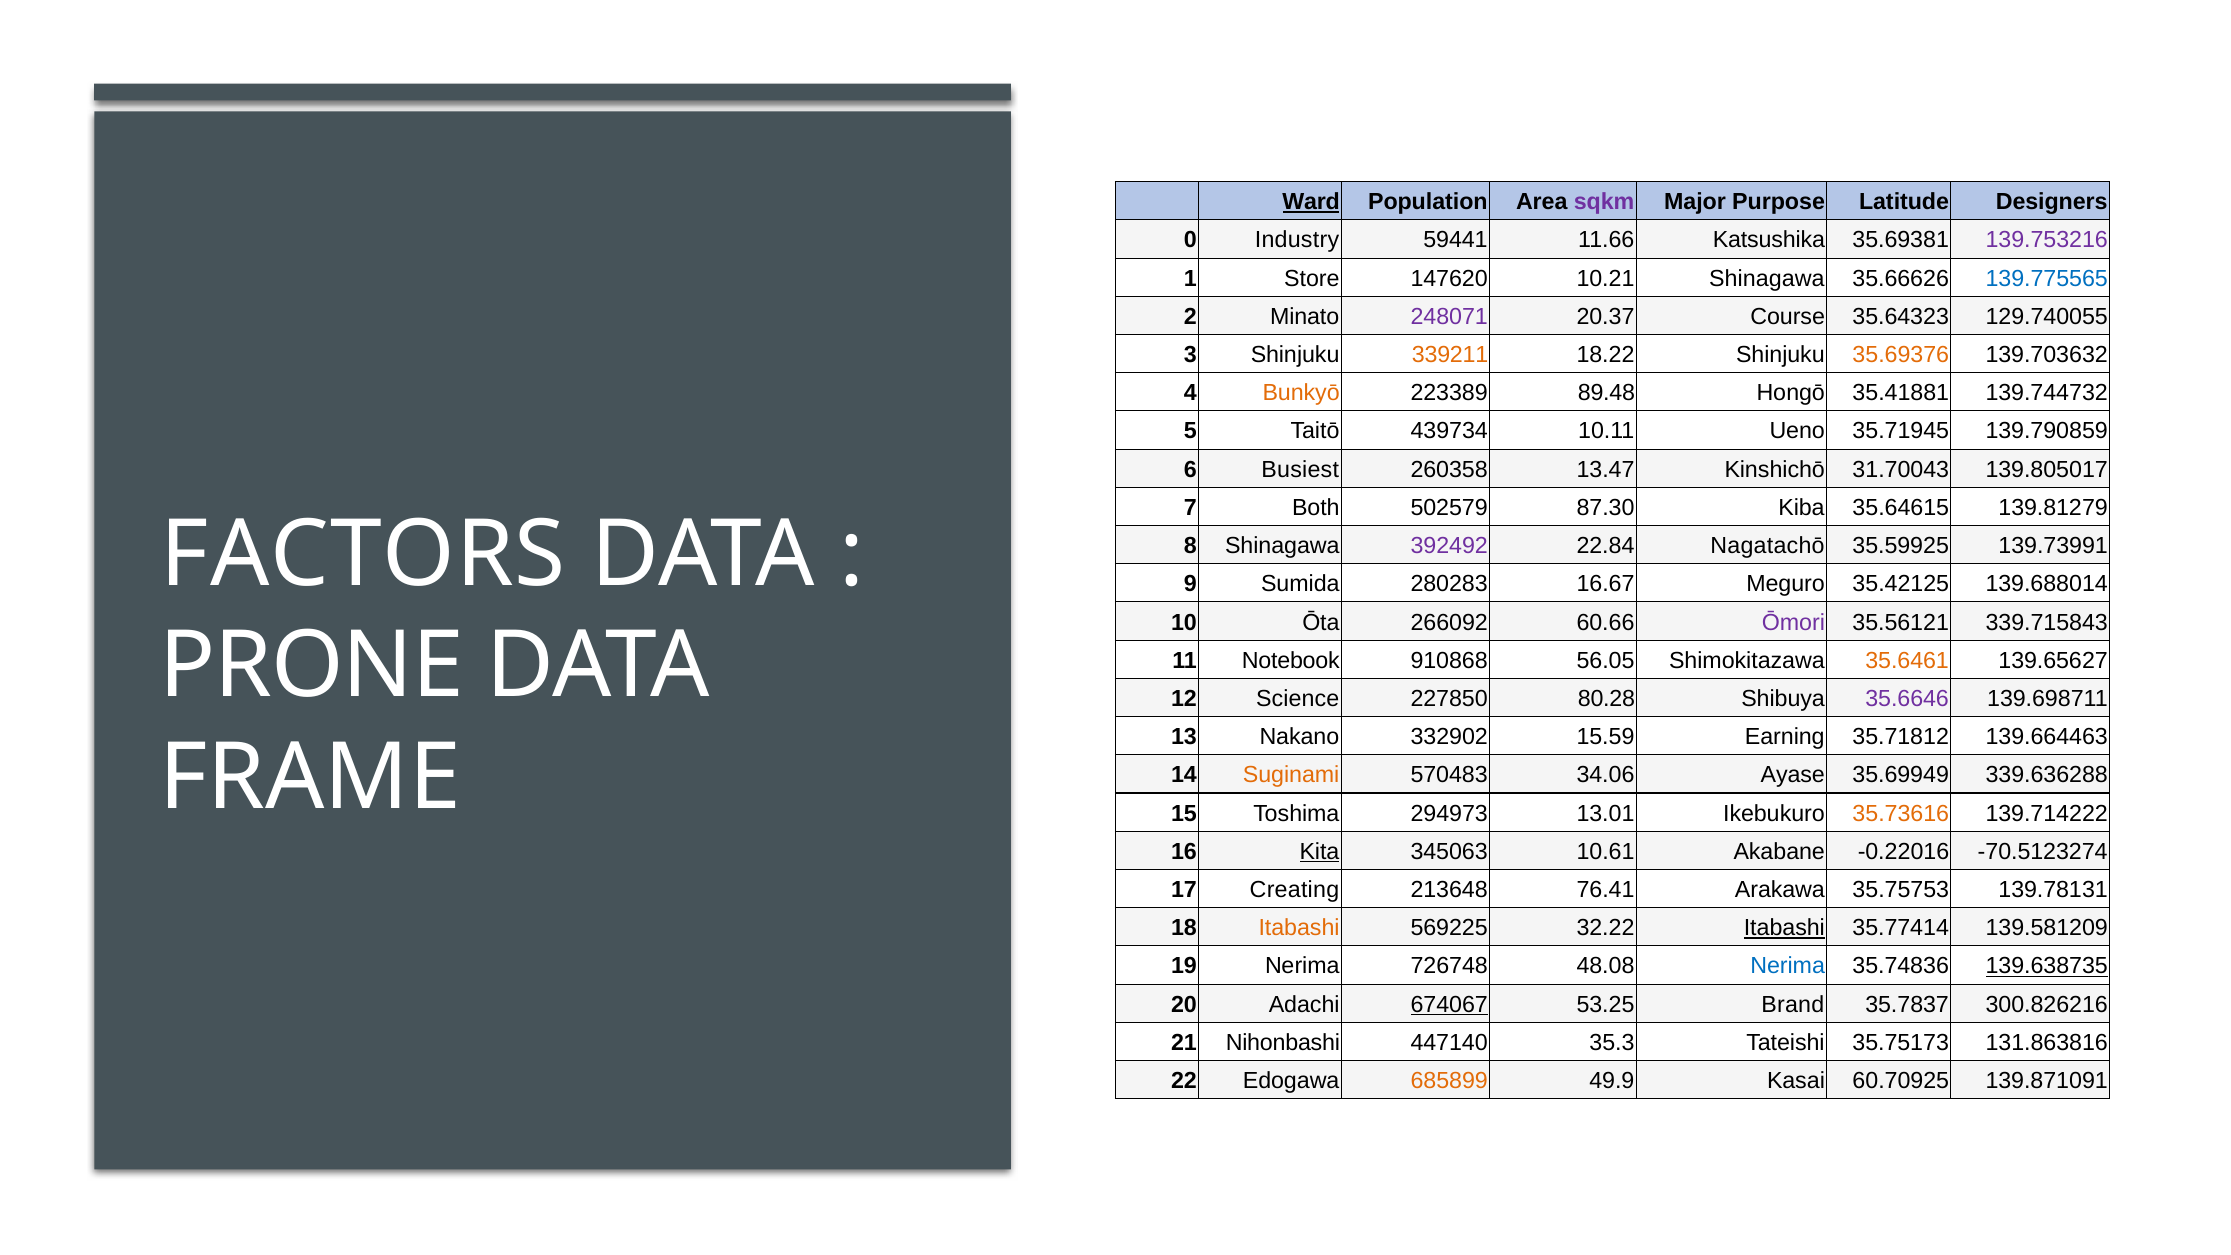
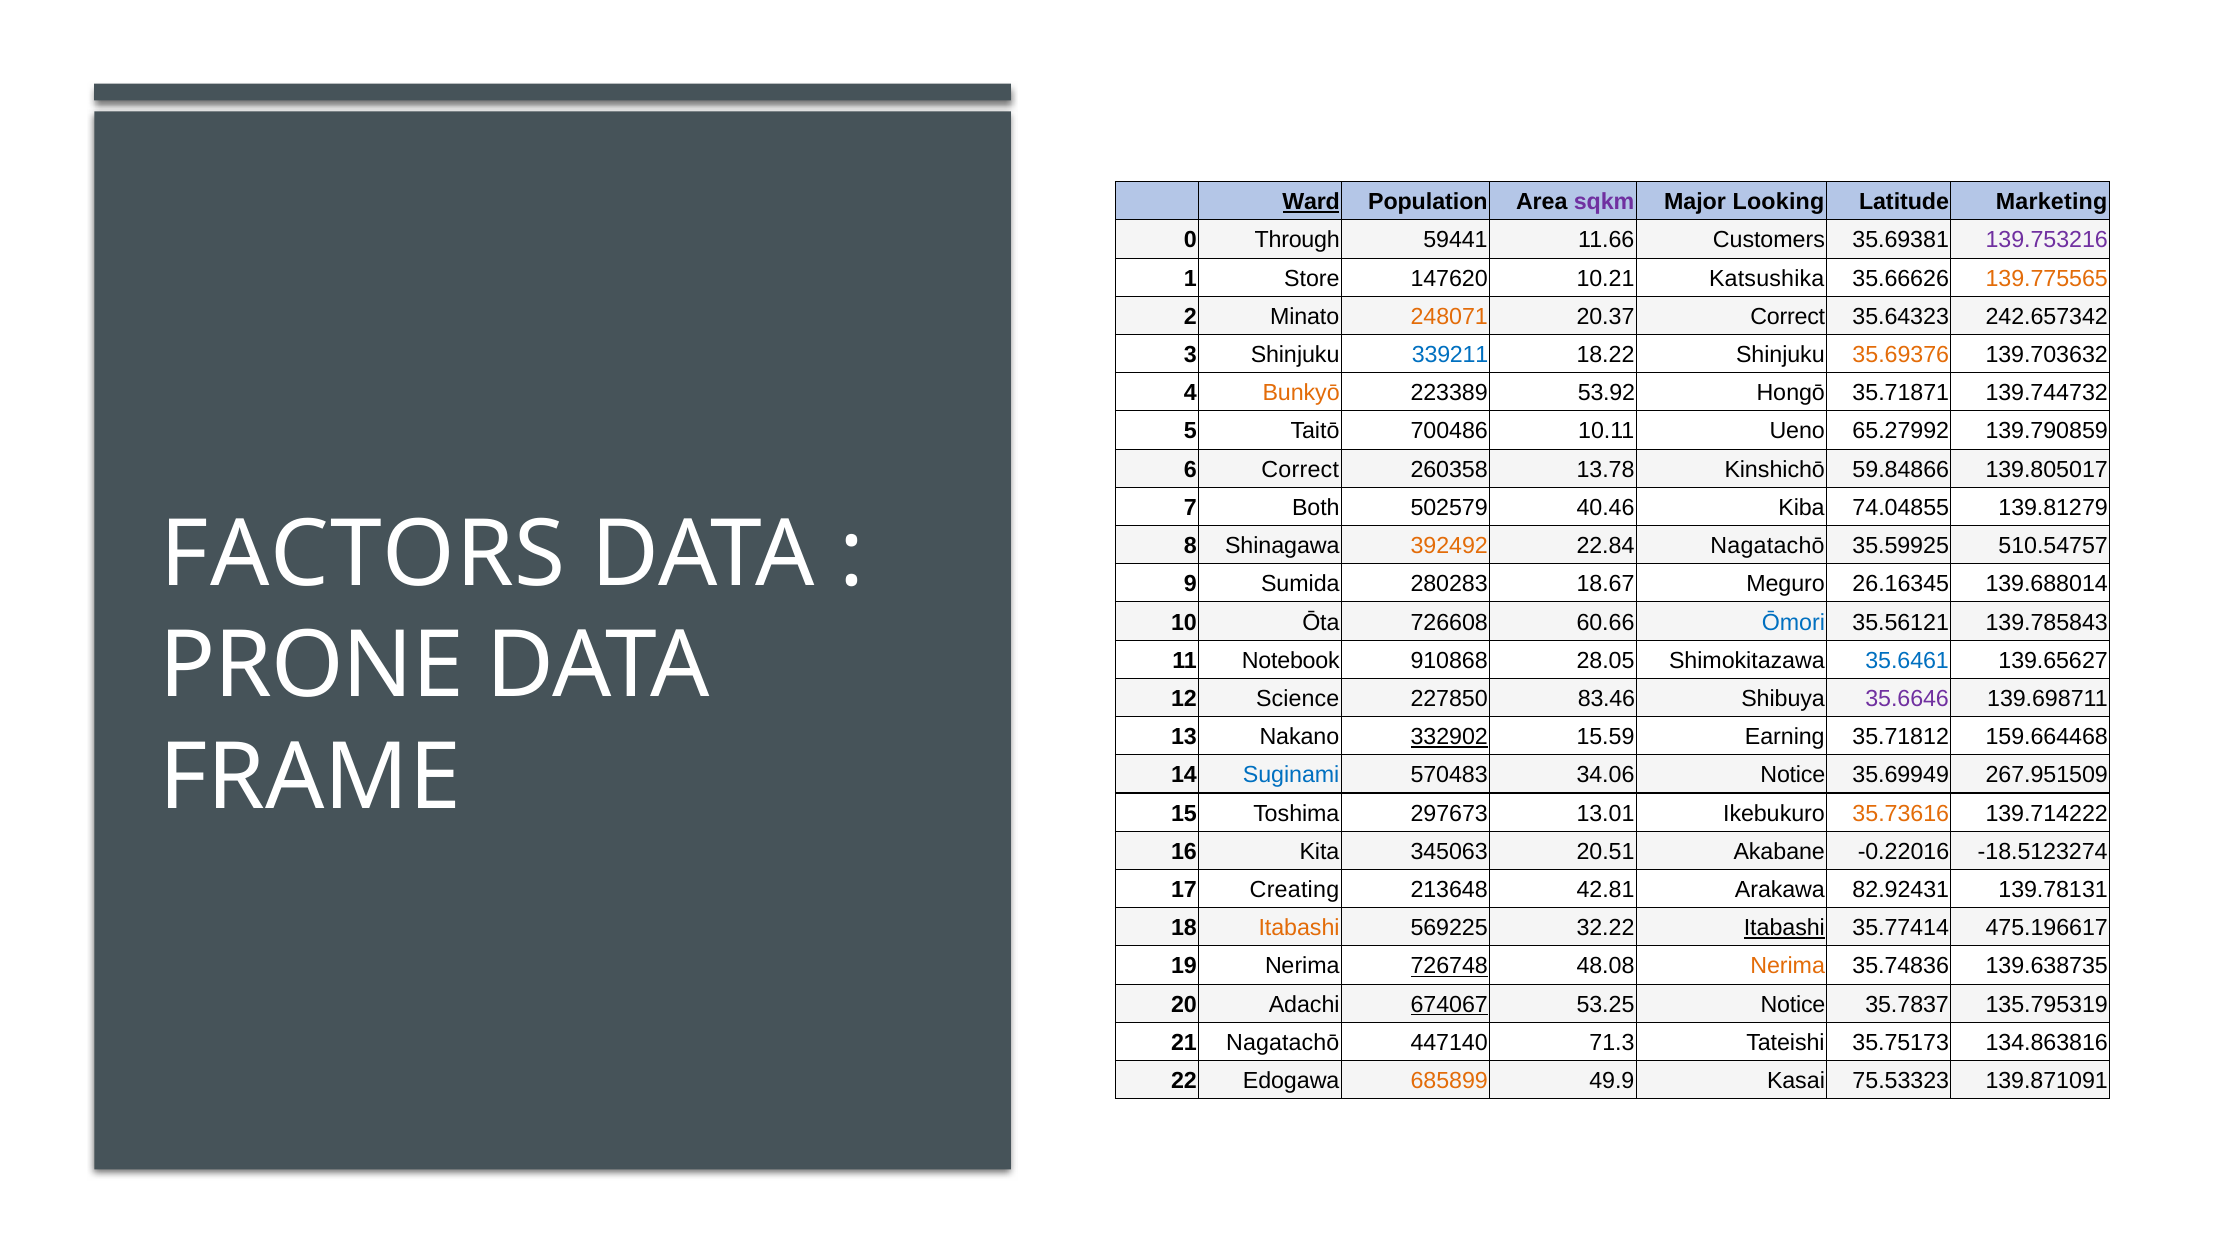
Purpose: Purpose -> Looking
Designers: Designers -> Marketing
Industry: Industry -> Through
Katsushika: Katsushika -> Customers
10.21 Shinagawa: Shinagawa -> Katsushika
139.775565 colour: blue -> orange
248071 colour: purple -> orange
20.37 Course: Course -> Correct
129.740055: 129.740055 -> 242.657342
339211 colour: orange -> blue
89.48: 89.48 -> 53.92
35.41881: 35.41881 -> 35.71871
439734: 439734 -> 700486
35.71945: 35.71945 -> 65.27992
6 Busiest: Busiest -> Correct
13.47: 13.47 -> 13.78
31.70043: 31.70043 -> 59.84866
87.30: 87.30 -> 40.46
35.64615: 35.64615 -> 74.04855
392492 colour: purple -> orange
139.73991: 139.73991 -> 510.54757
16.67: 16.67 -> 18.67
35.42125: 35.42125 -> 26.16345
266092: 266092 -> 726608
Ōmori colour: purple -> blue
339.715843: 339.715843 -> 139.785843
56.05: 56.05 -> 28.05
35.6461 colour: orange -> blue
80.28: 80.28 -> 83.46
332902 underline: none -> present
139.664463: 139.664463 -> 159.664468
Suginami colour: orange -> blue
34.06 Ayase: Ayase -> Notice
339.636288: 339.636288 -> 267.951509
294973: 294973 -> 297673
Kita underline: present -> none
10.61: 10.61 -> 20.51
-70.5123274: -70.5123274 -> -18.5123274
76.41: 76.41 -> 42.81
35.75753: 35.75753 -> 82.92431
139.581209: 139.581209 -> 475.196617
726748 underline: none -> present
Nerima at (1788, 966) colour: blue -> orange
139.638735 underline: present -> none
53.25 Brand: Brand -> Notice
300.826216: 300.826216 -> 135.795319
21 Nihonbashi: Nihonbashi -> Nagatachō
35.3: 35.3 -> 71.3
131.863816: 131.863816 -> 134.863816
60.70925: 60.70925 -> 75.53323
